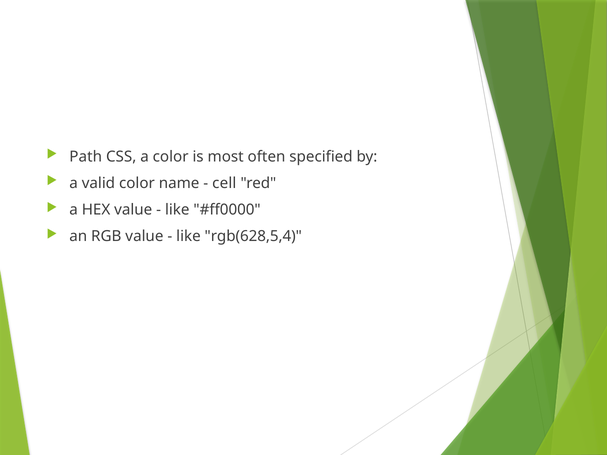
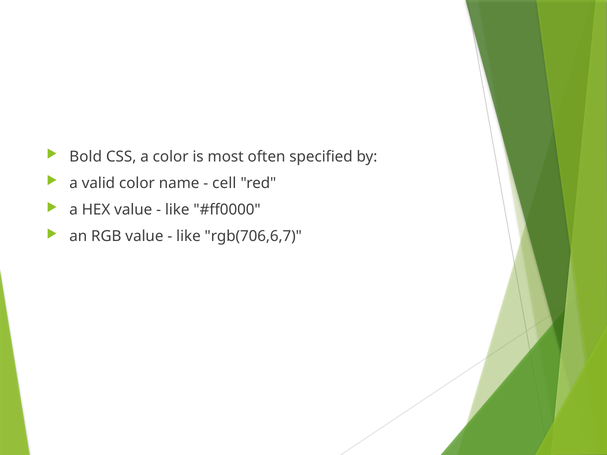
Path: Path -> Bold
rgb(628,5,4: rgb(628,5,4 -> rgb(706,6,7
